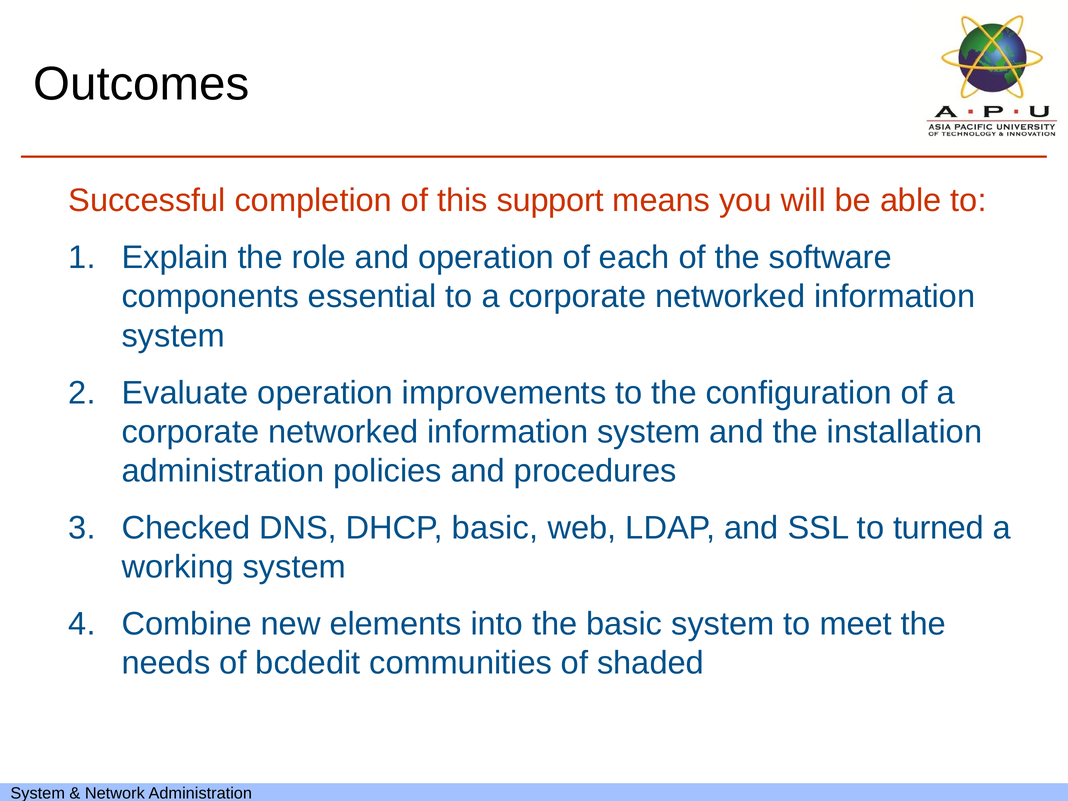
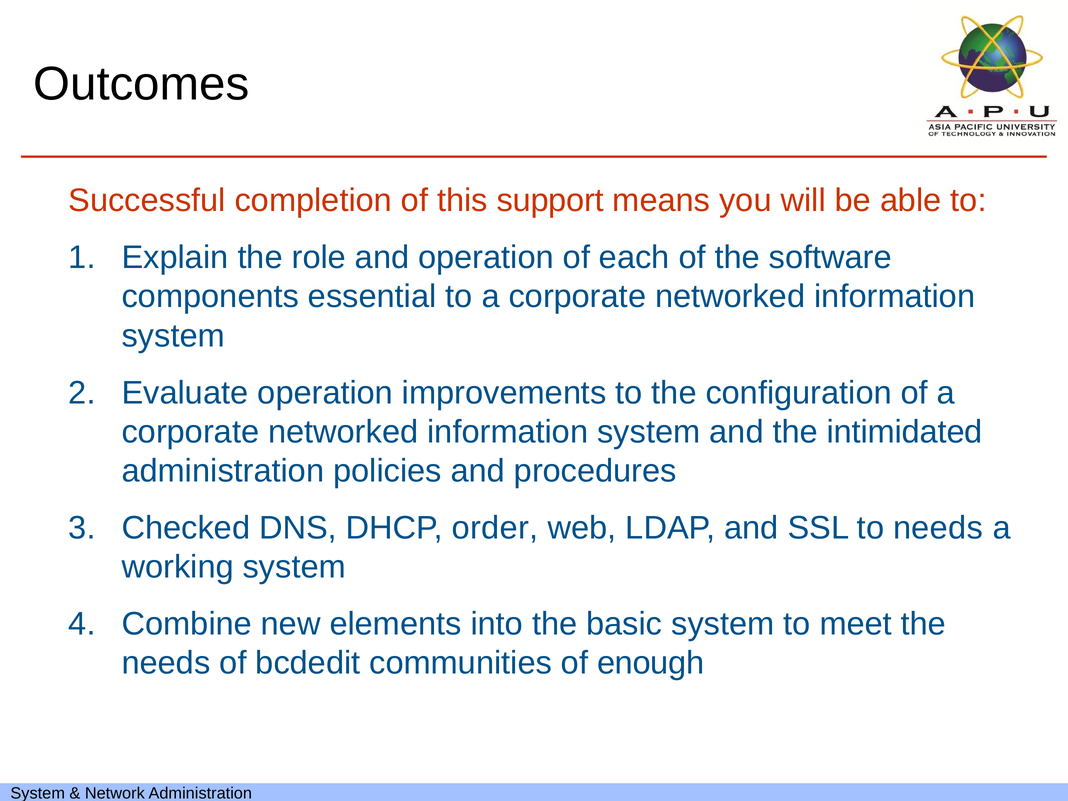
installation: installation -> intimidated
DHCP basic: basic -> order
to turned: turned -> needs
shaded: shaded -> enough
